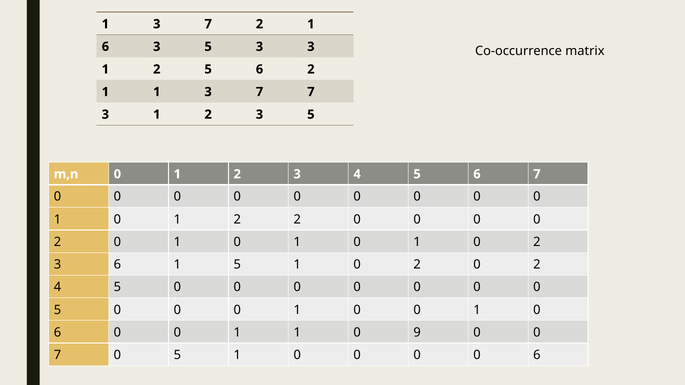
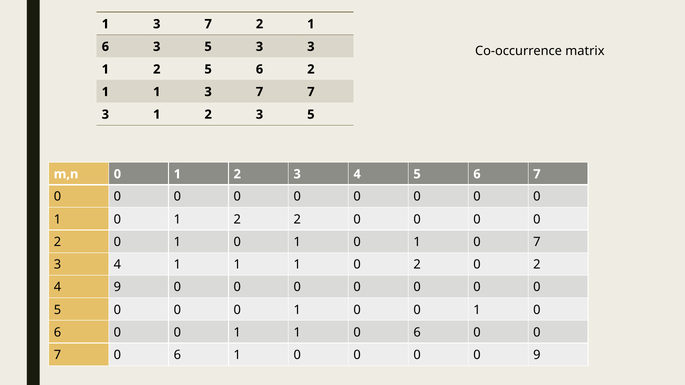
0 1 0 2: 2 -> 7
6 at (117, 265): 6 -> 4
5 at (237, 265): 5 -> 1
5 at (117, 287): 5 -> 9
1 1 0 9: 9 -> 6
7 0 5: 5 -> 6
0 0 6: 6 -> 9
